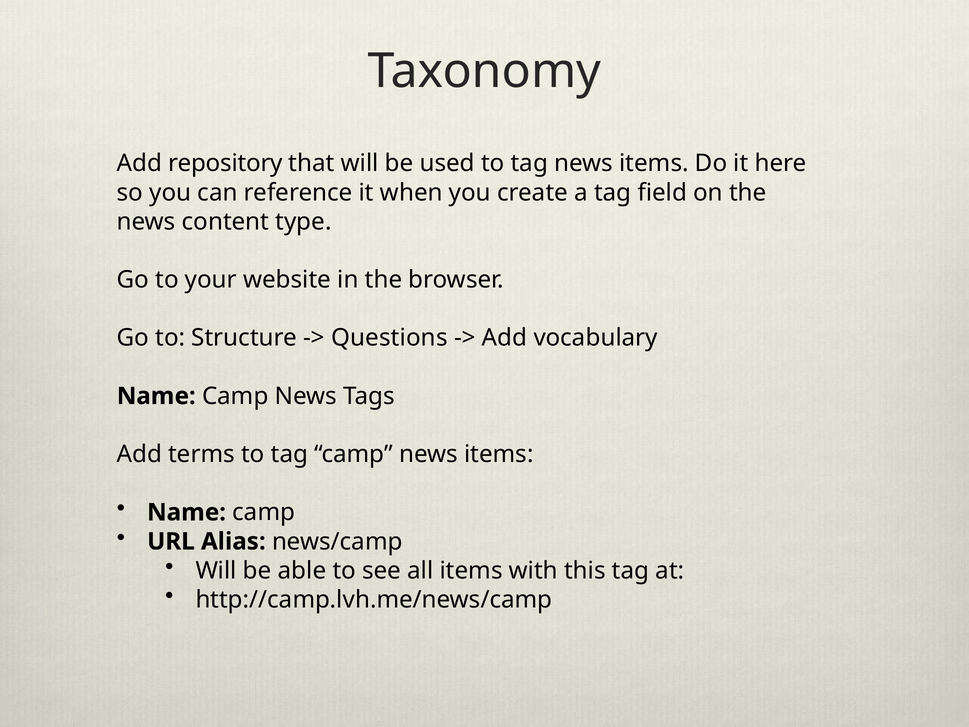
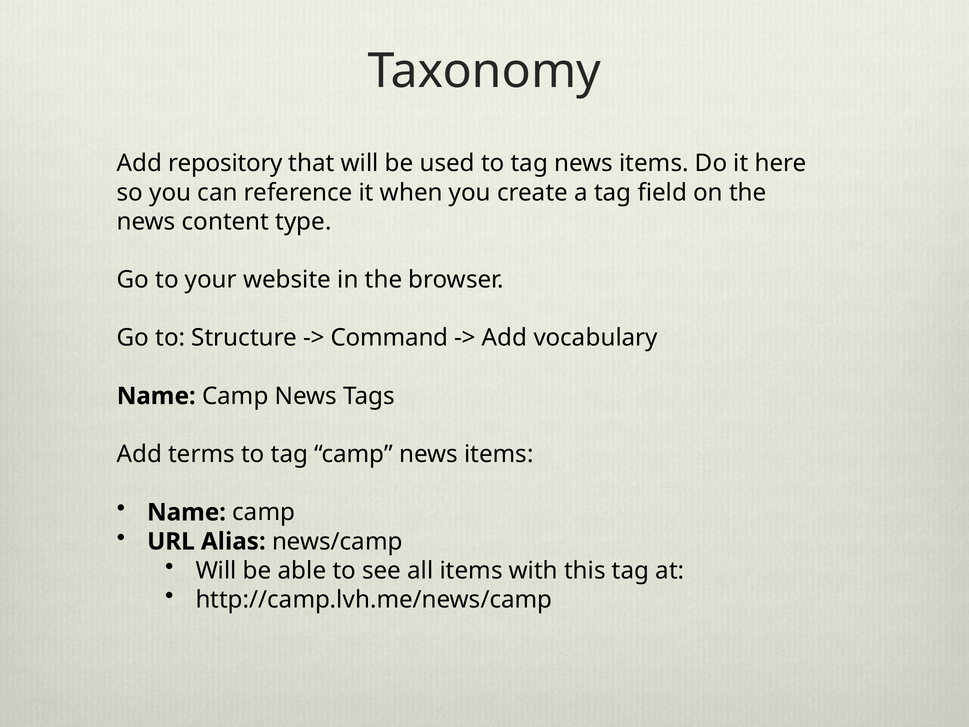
Questions: Questions -> Command
